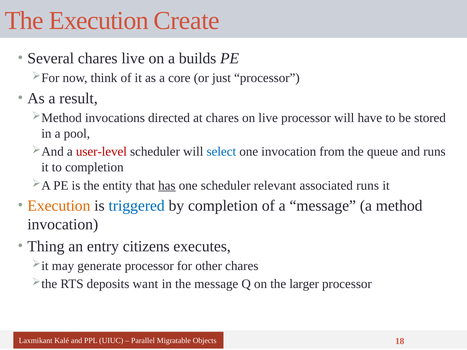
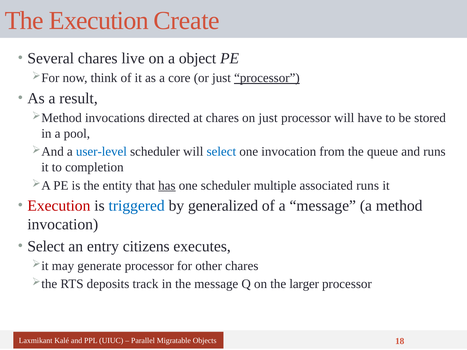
builds: builds -> object
processor at (267, 78) underline: none -> present
on live: live -> just
user-level colour: red -> blue
relevant: relevant -> multiple
Execution at (59, 206) colour: orange -> red
by completion: completion -> generalized
Thing at (46, 246): Thing -> Select
want: want -> track
